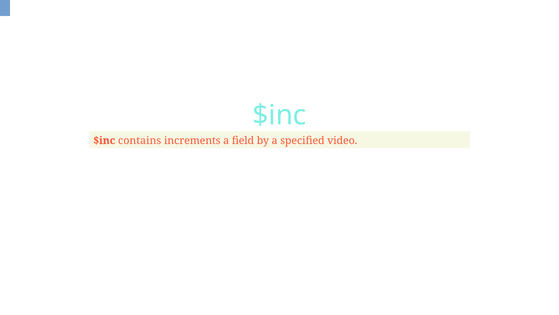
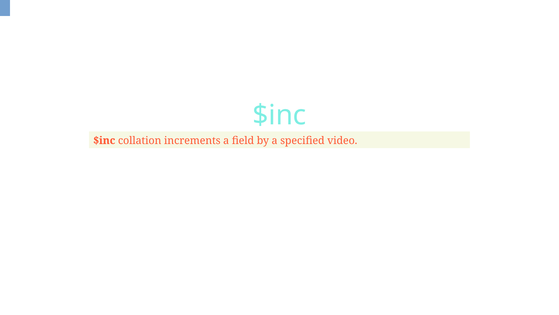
contains: contains -> collation
